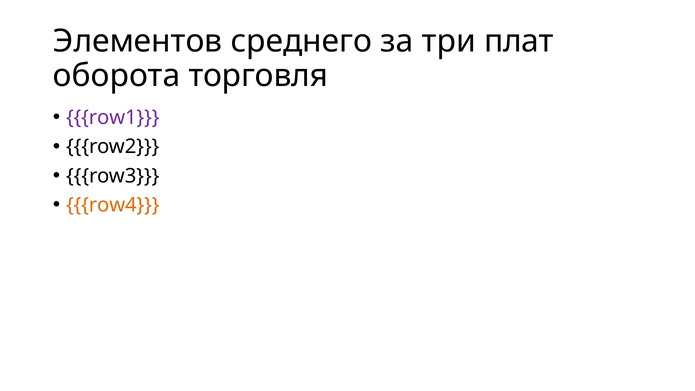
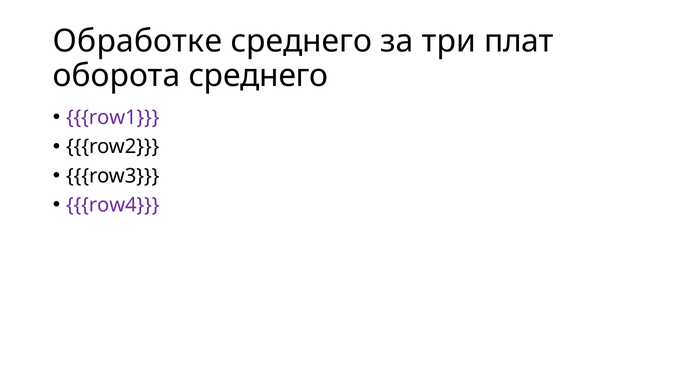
Элементов: Элементов -> Обработке
оборота торговля: торговля -> среднего
row4 colour: orange -> purple
